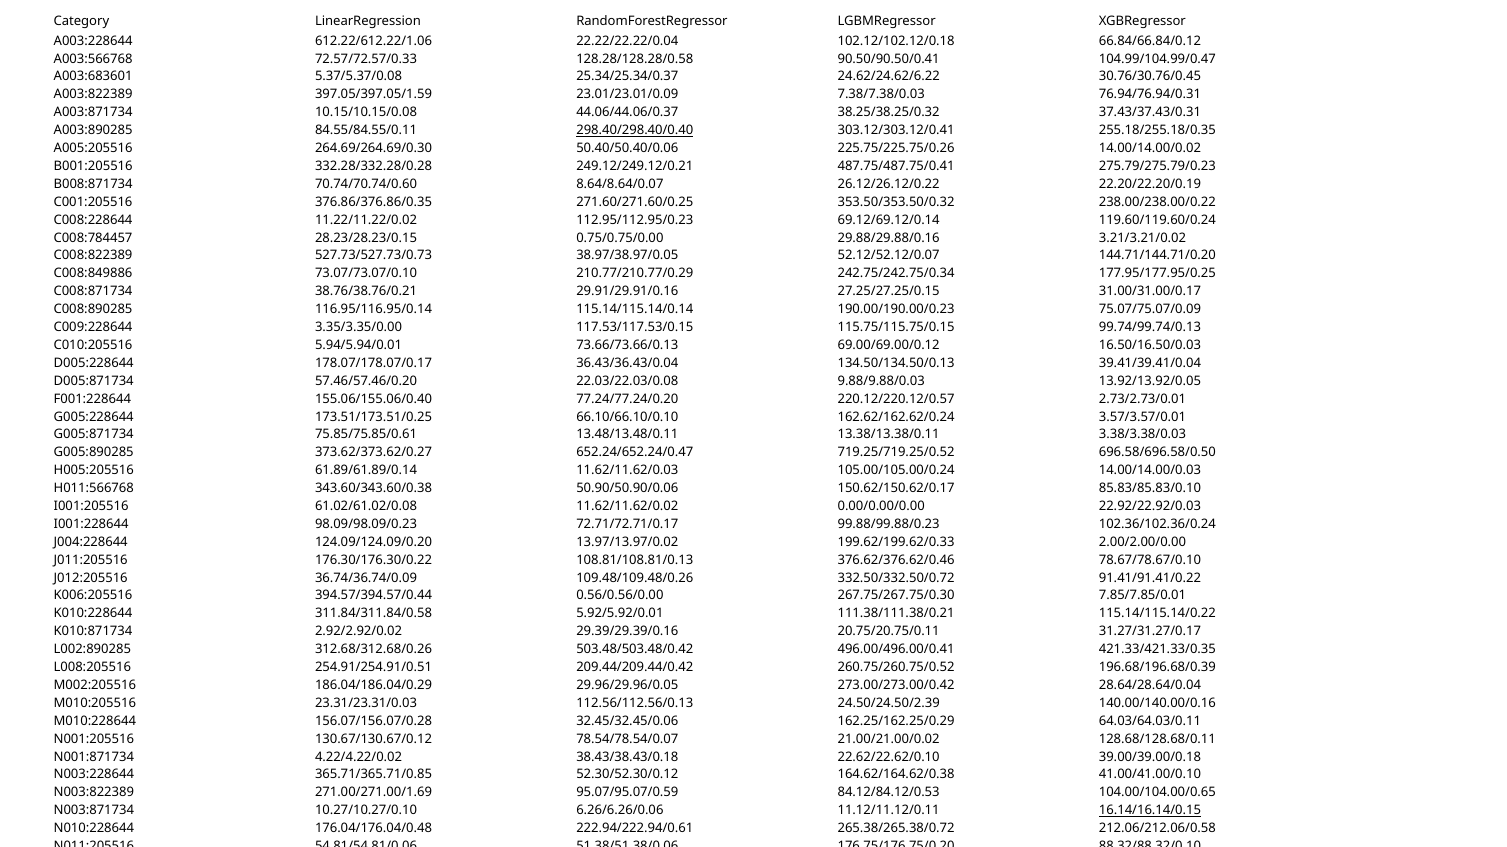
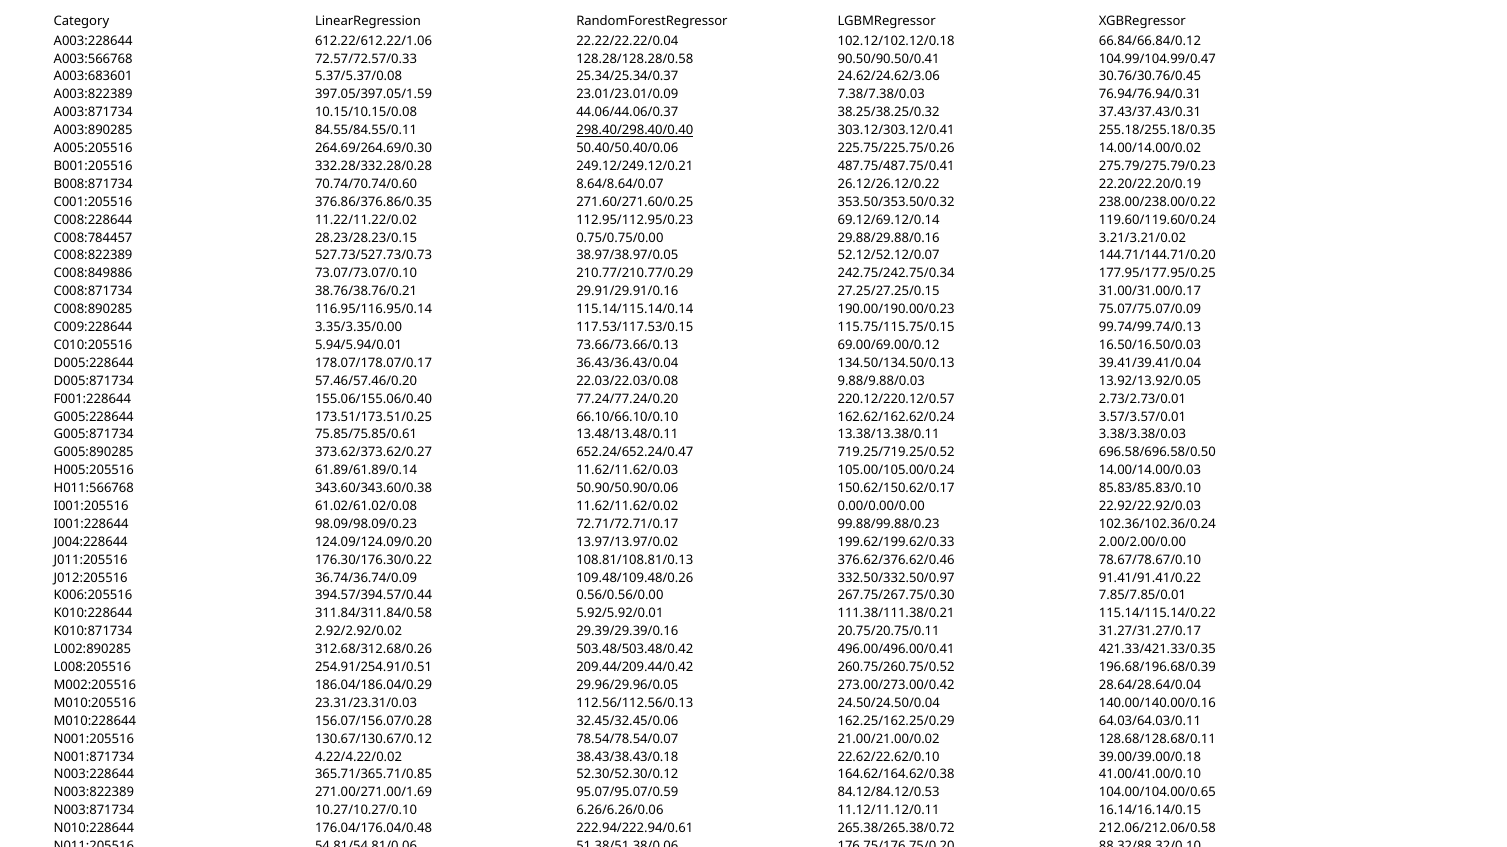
24.62/24.62/6.22: 24.62/24.62/6.22 -> 24.62/24.62/3.06
332.50/332.50/0.72: 332.50/332.50/0.72 -> 332.50/332.50/0.97
24.50/24.50/2.39: 24.50/24.50/2.39 -> 24.50/24.50/0.04
16.14/16.14/0.15 underline: present -> none
